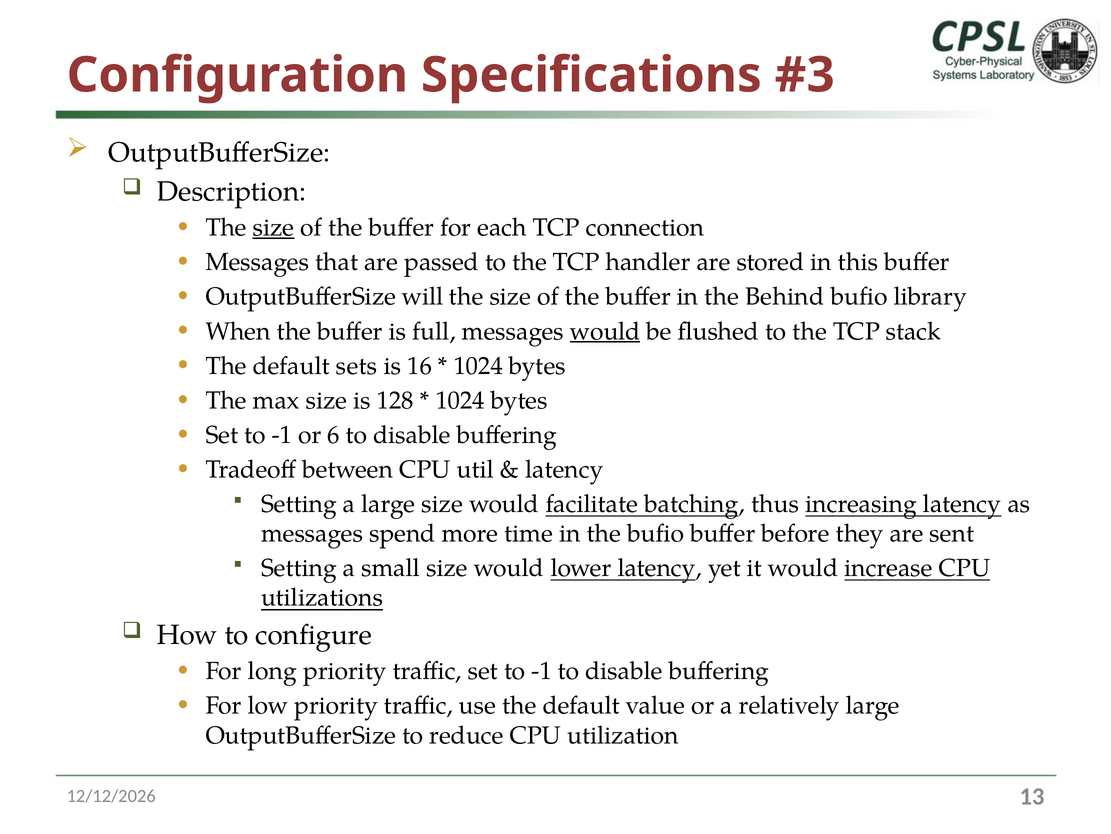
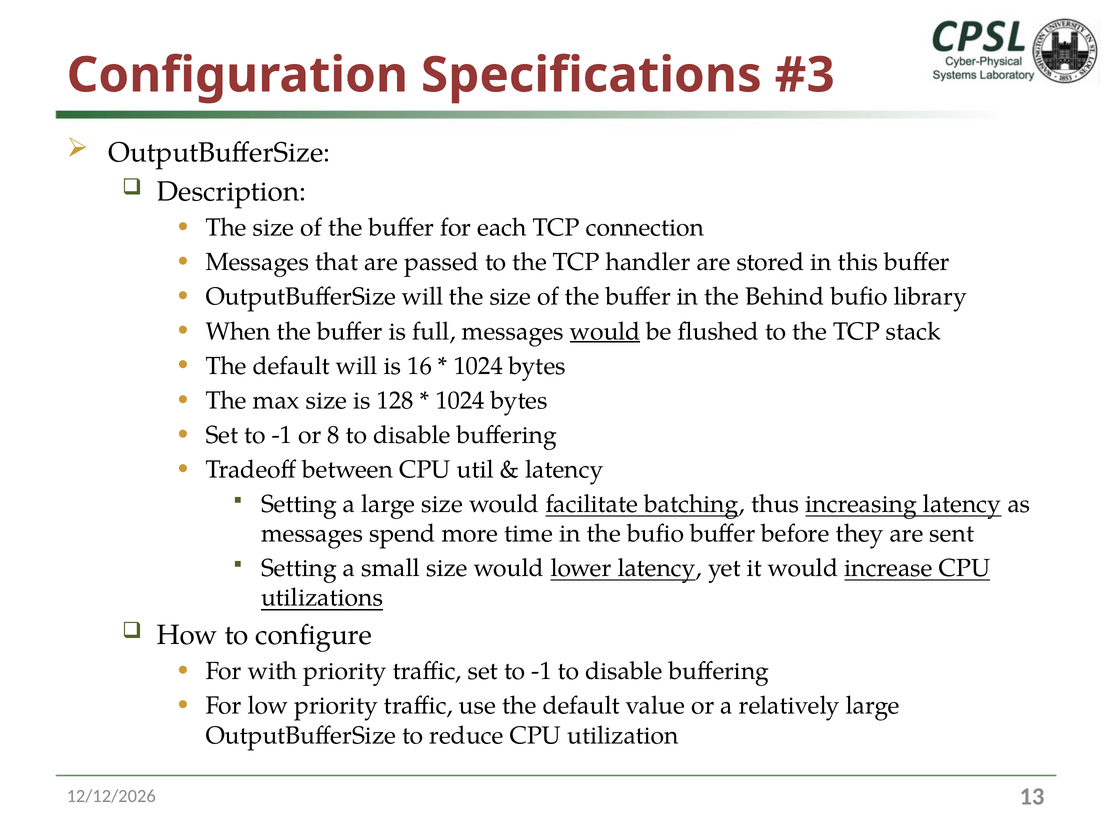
size at (274, 228) underline: present -> none
default sets: sets -> will
6: 6 -> 8
long: long -> with
